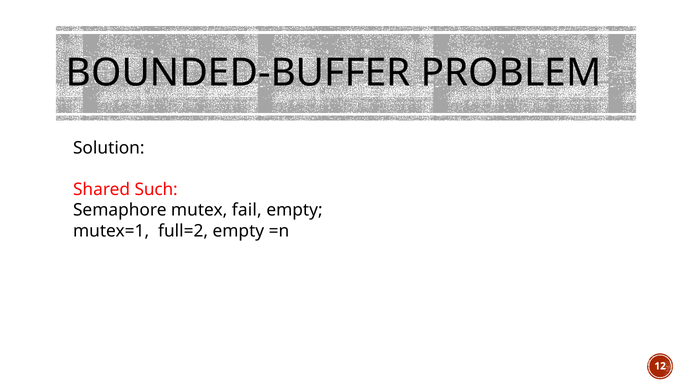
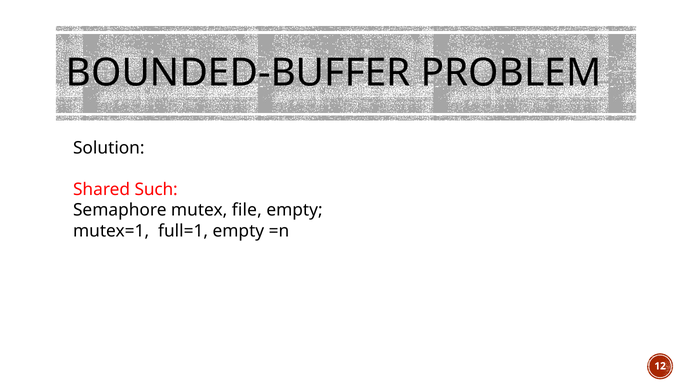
fail: fail -> file
full=2: full=2 -> full=1
